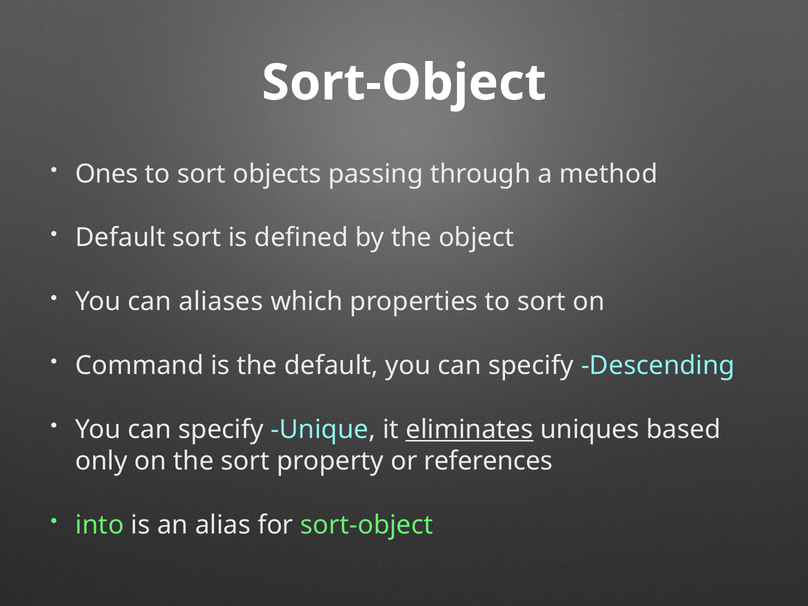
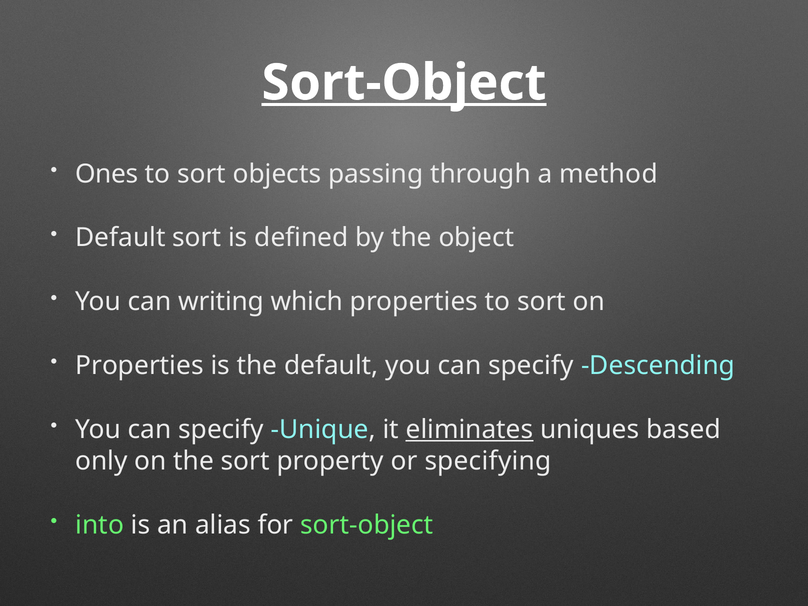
Sort-Object at (404, 83) underline: none -> present
aliases: aliases -> writing
Command at (140, 366): Command -> Properties
references: references -> specifying
